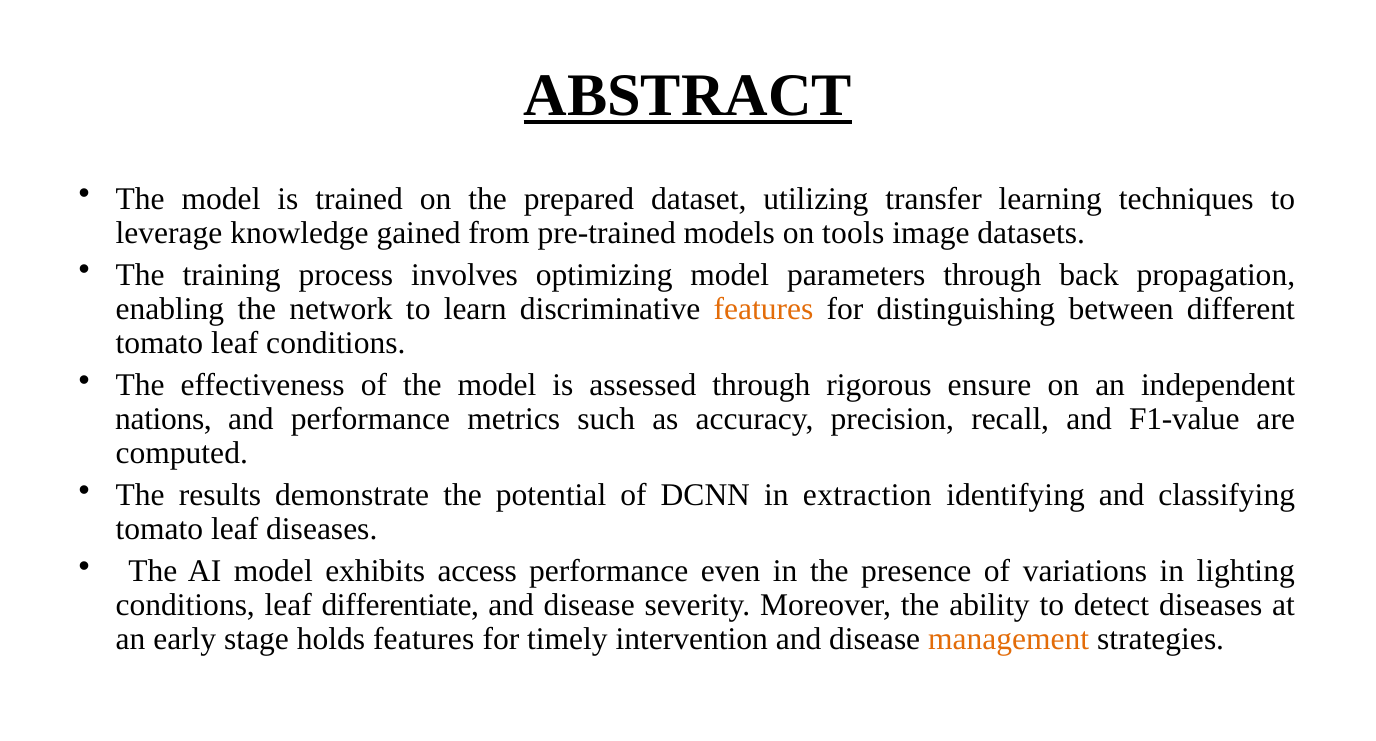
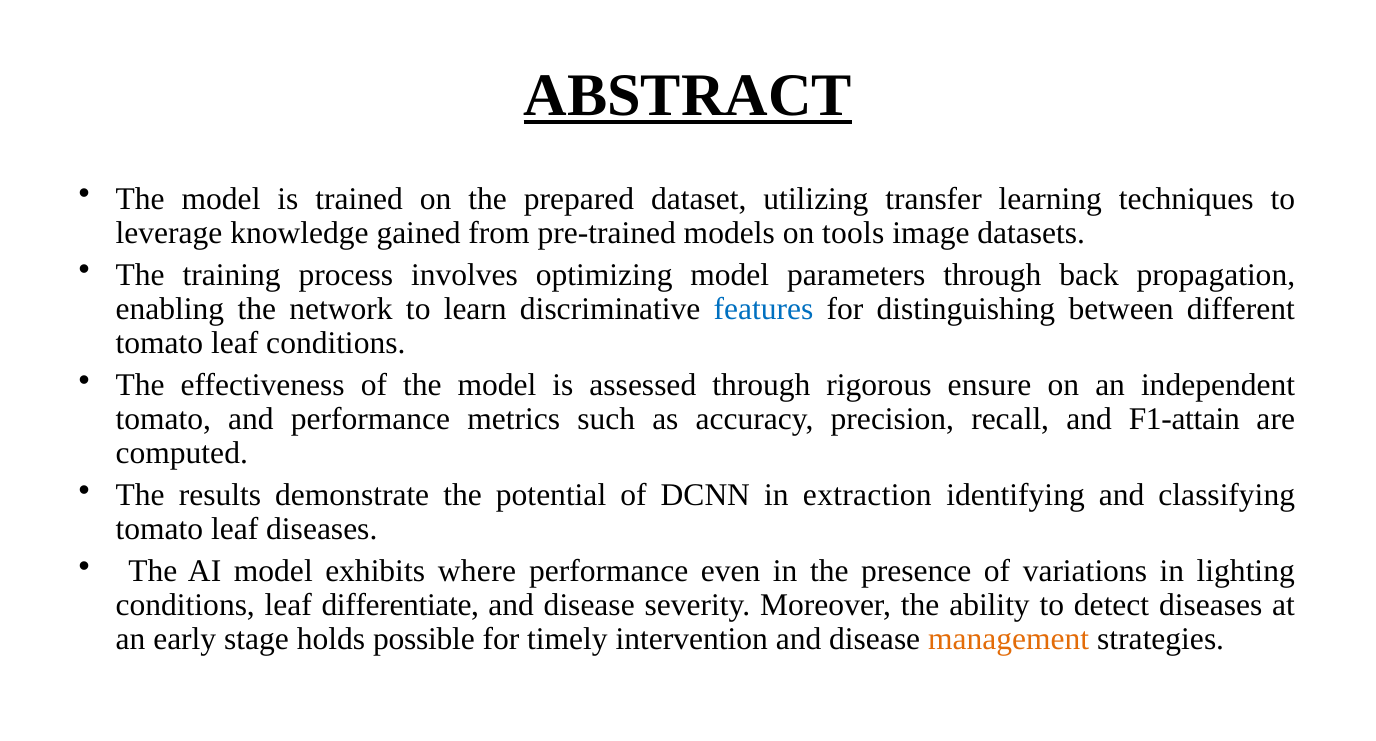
features at (764, 309) colour: orange -> blue
nations at (164, 419): nations -> tomato
F1-value: F1-value -> F1-attain
access: access -> where
holds features: features -> possible
